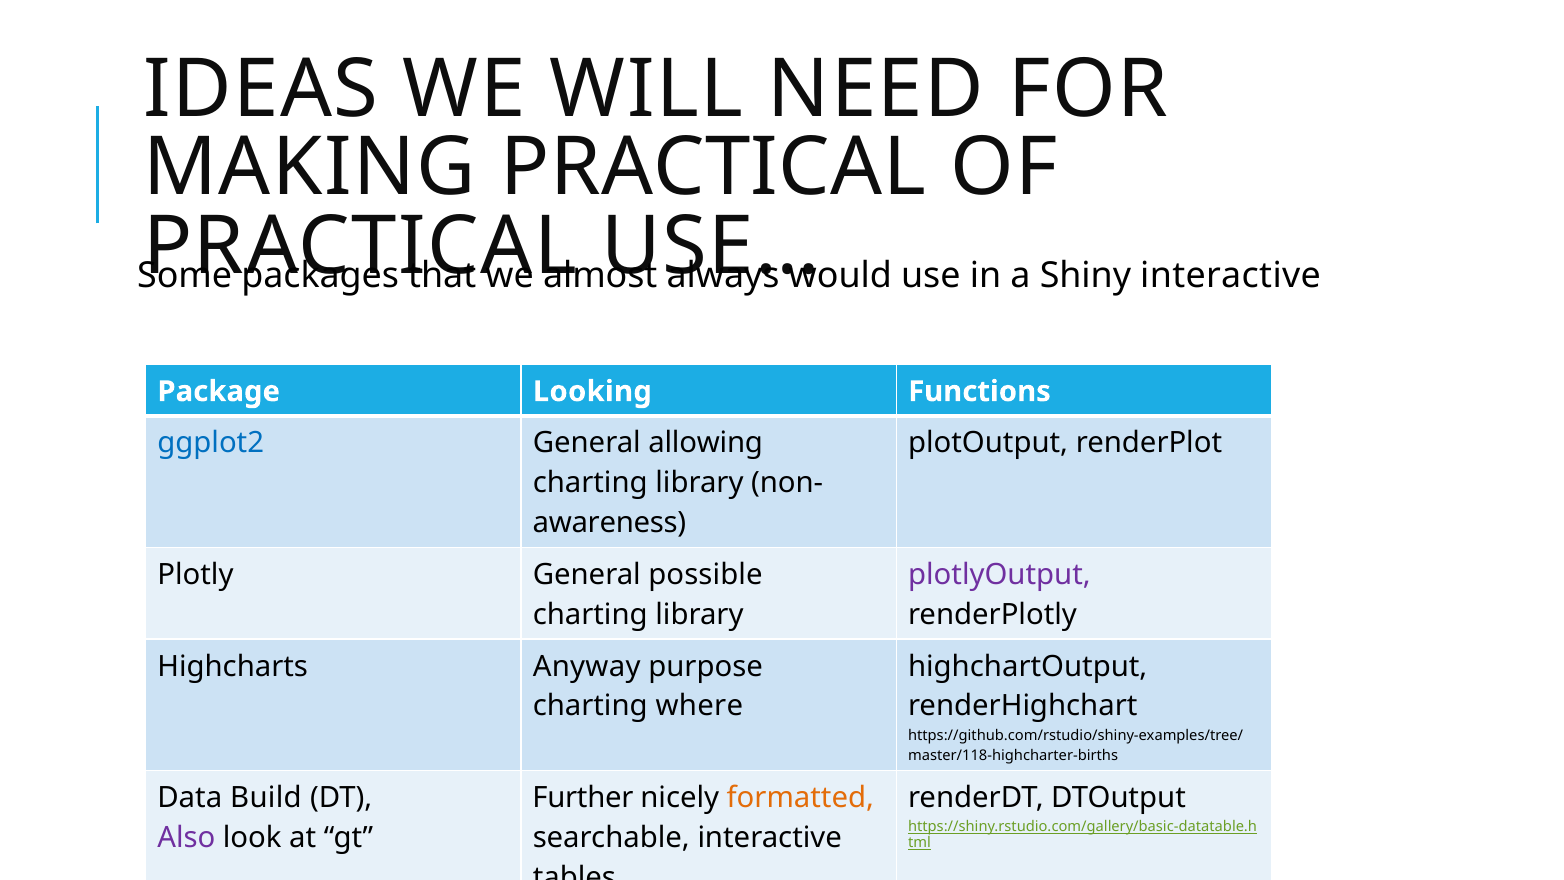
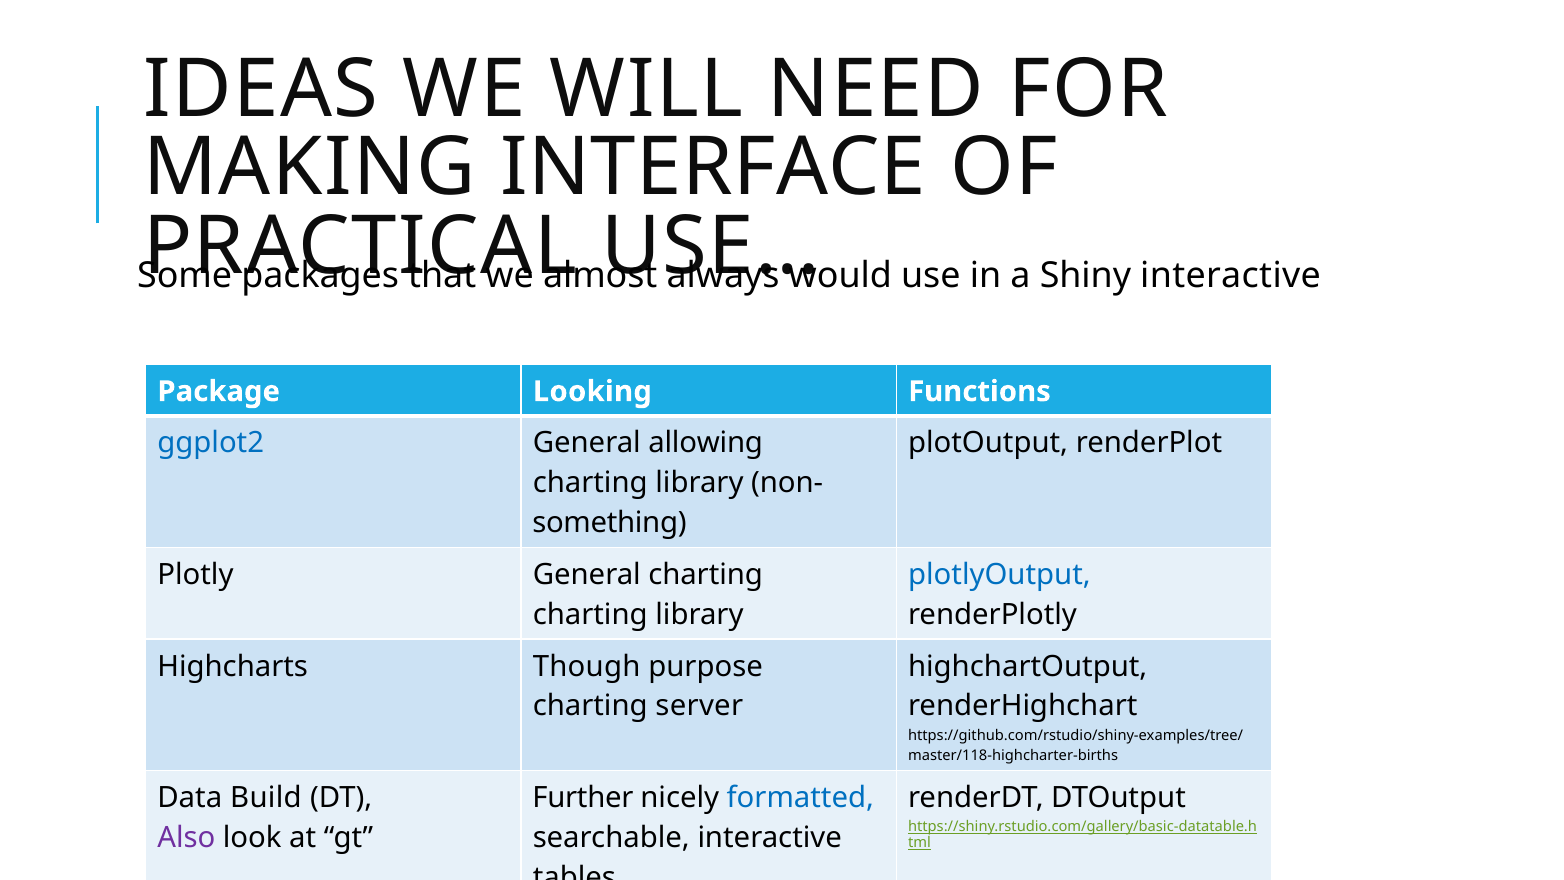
MAKING PRACTICAL: PRACTICAL -> INTERFACE
awareness: awareness -> something
General possible: possible -> charting
plotlyOutput colour: purple -> blue
Anyway: Anyway -> Though
where: where -> server
formatted colour: orange -> blue
